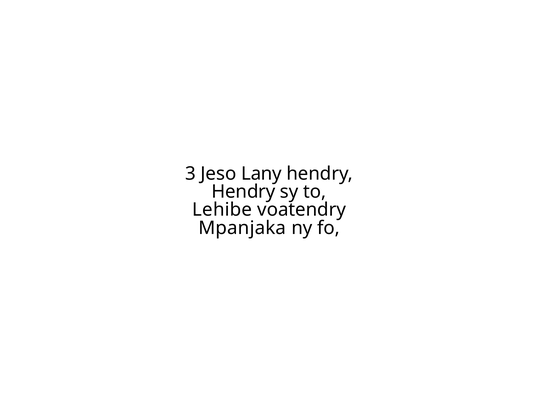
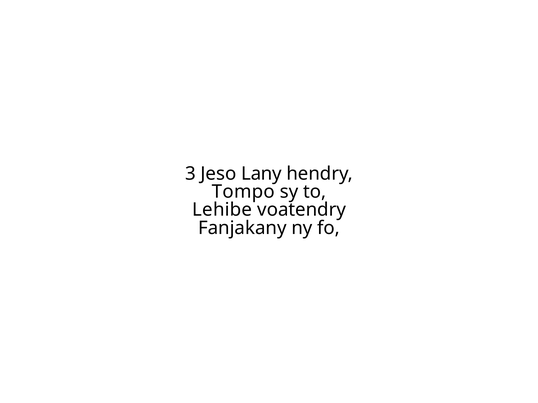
Hendry at (244, 192): Hendry -> Tompo
Mpanjaka: Mpanjaka -> Fanjakany
